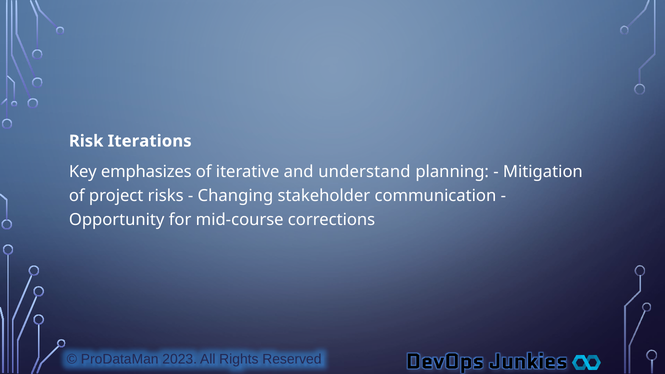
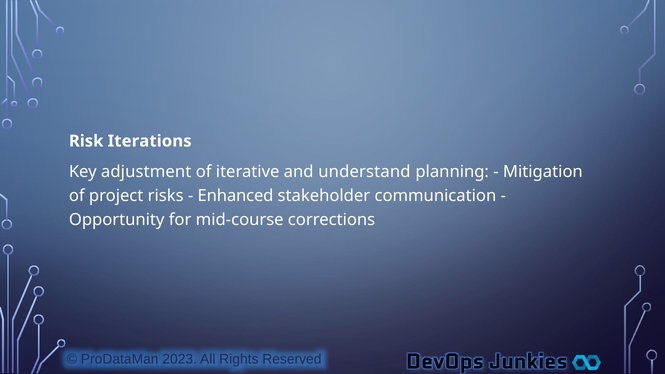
emphasizes: emphasizes -> adjustment
Changing: Changing -> Enhanced
